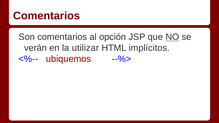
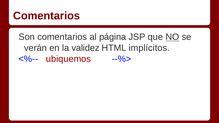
opción: opción -> página
utilizar: utilizar -> validez
